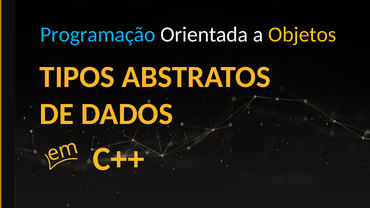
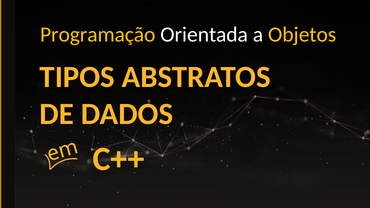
Programação colour: light blue -> yellow
